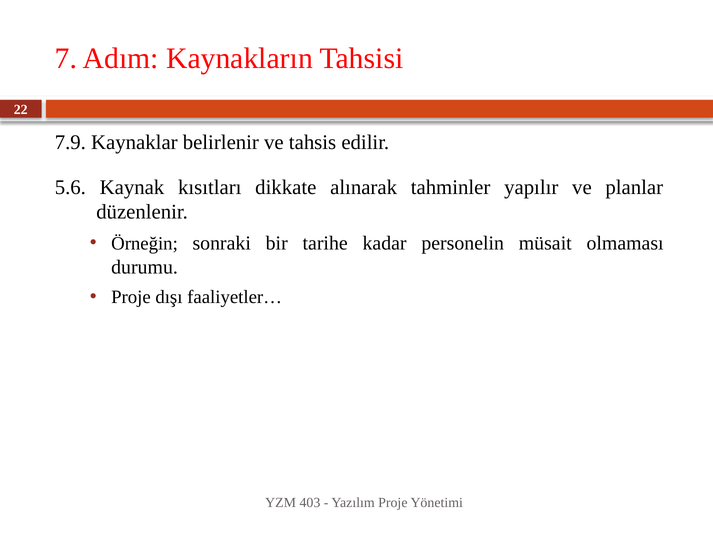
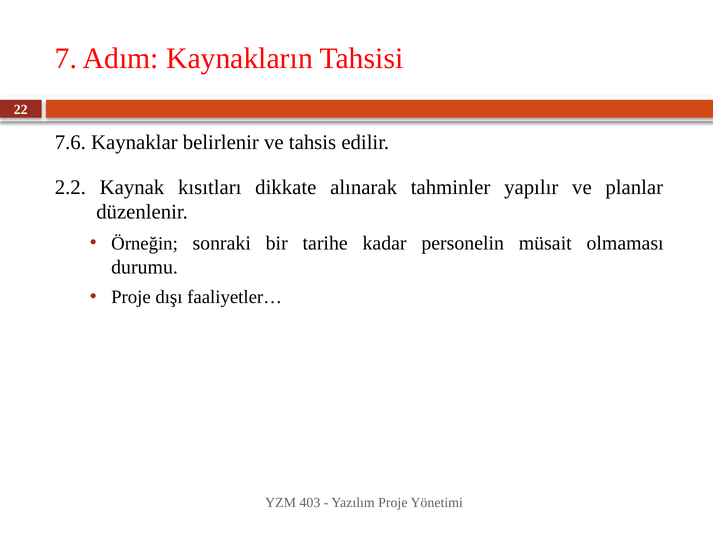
7.9: 7.9 -> 7.6
5.6: 5.6 -> 2.2
